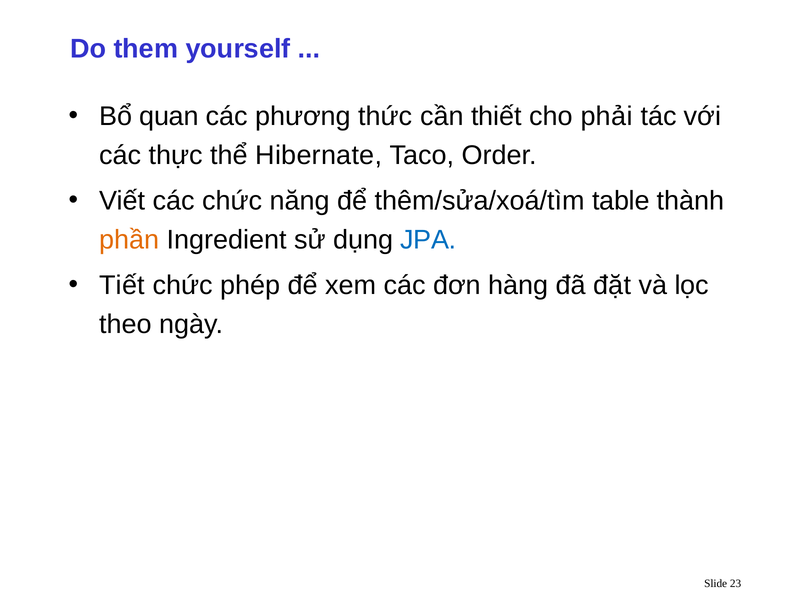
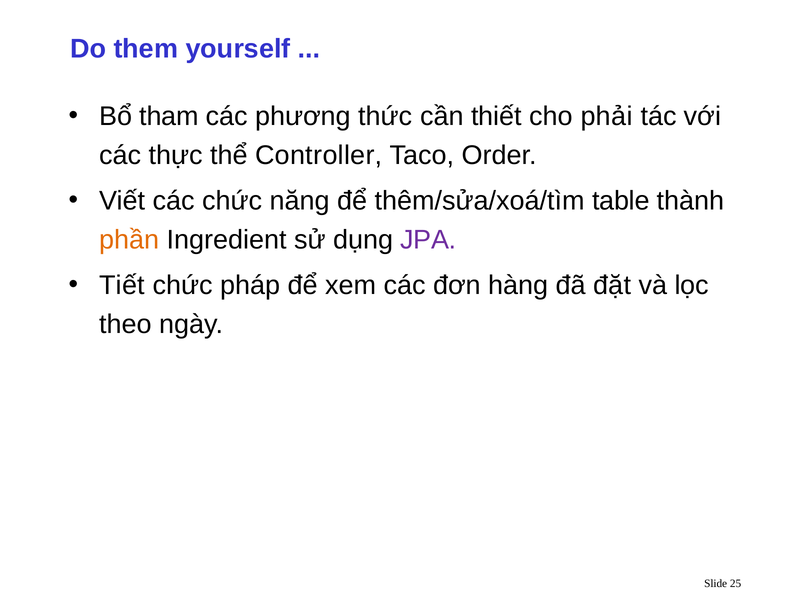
quan: quan -> tham
Hibernate: Hibernate -> Controller
JPA colour: blue -> purple
phép: phép -> pháp
23: 23 -> 25
